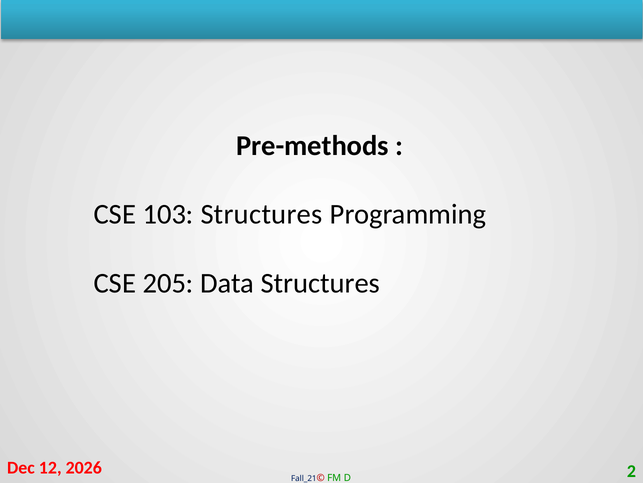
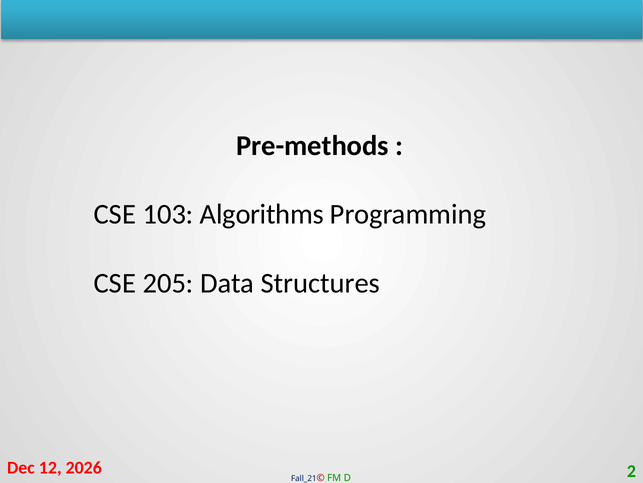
103 Structures: Structures -> Algorithms
